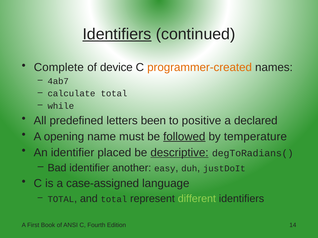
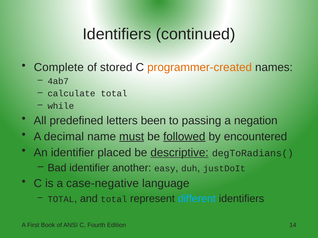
Identifiers at (117, 34) underline: present -> none
device: device -> stored
positive: positive -> passing
declared: declared -> negation
opening: opening -> decimal
must underline: none -> present
temperature: temperature -> encountered
case-assigned: case-assigned -> case-negative
different colour: light green -> light blue
